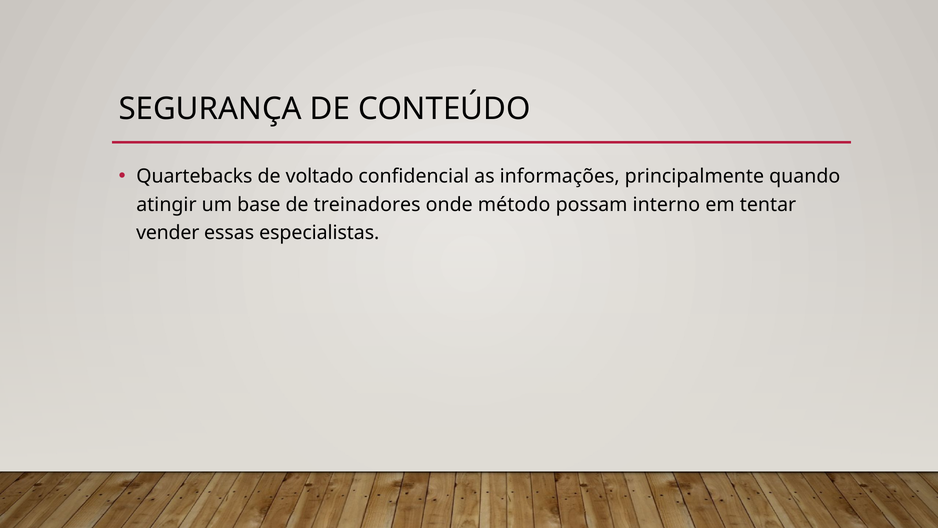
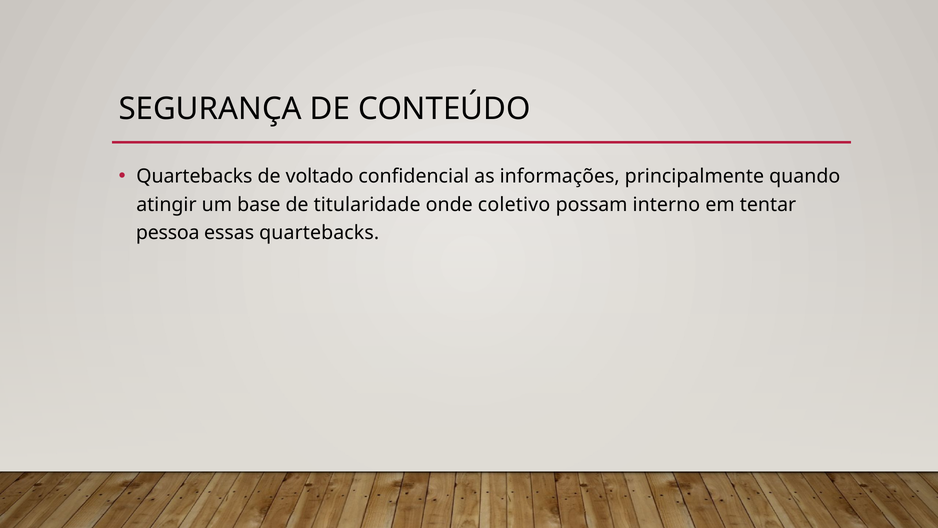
treinadores: treinadores -> titularidade
método: método -> coletivo
vender: vender -> pessoa
essas especialistas: especialistas -> quartebacks
